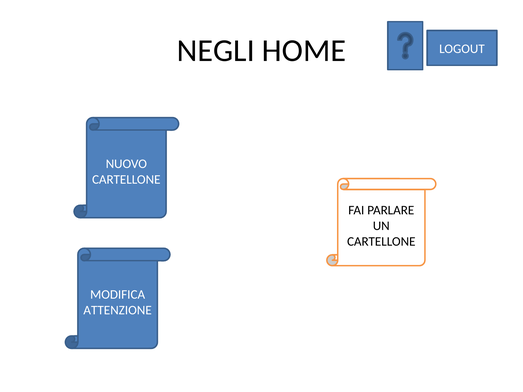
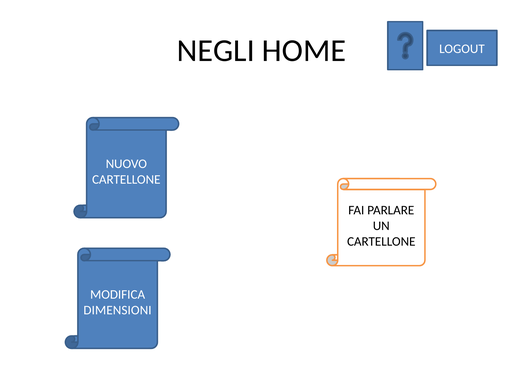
ATTENZIONE: ATTENZIONE -> DIMENSIONI
